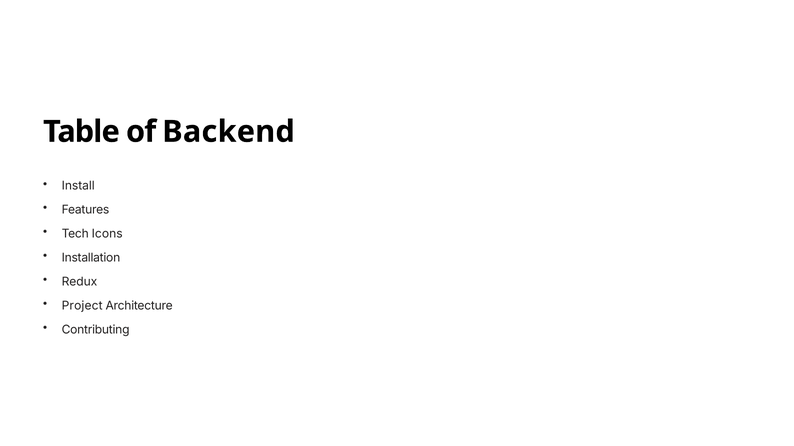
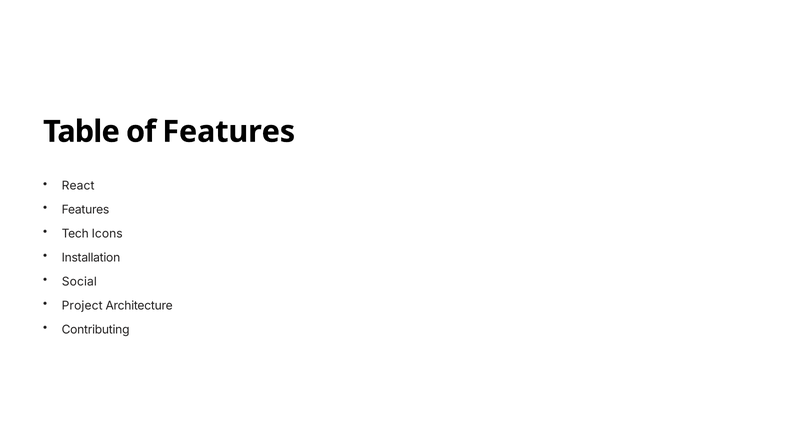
of Backend: Backend -> Features
Install: Install -> React
Redux: Redux -> Social
